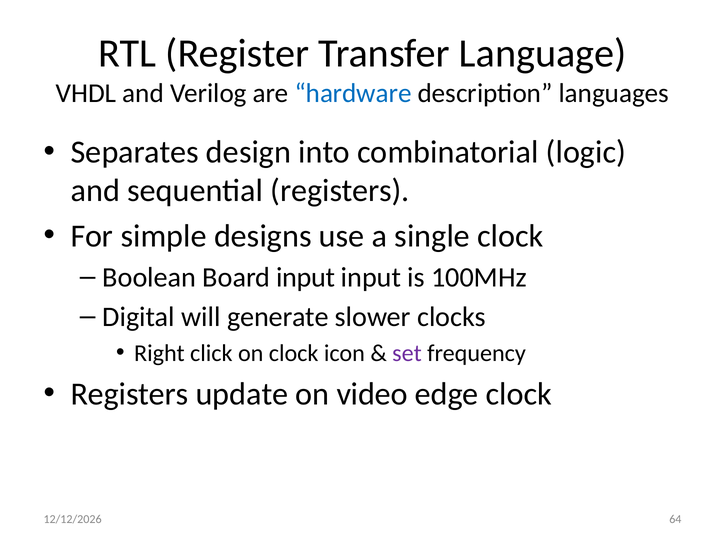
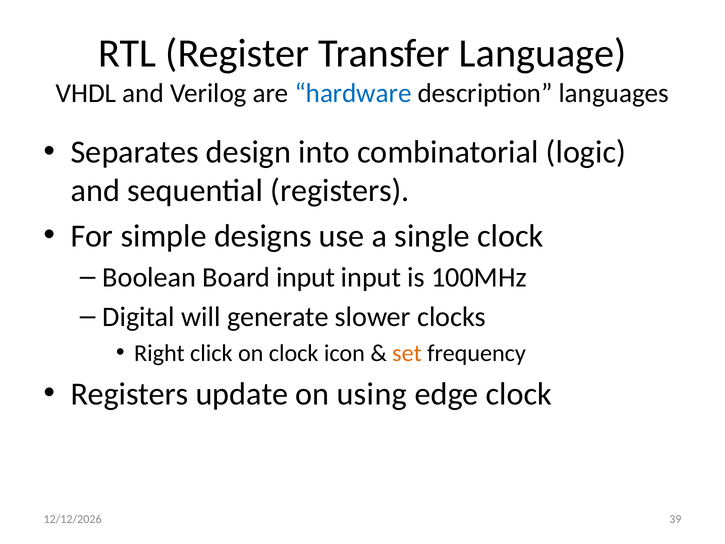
set colour: purple -> orange
video: video -> using
64: 64 -> 39
